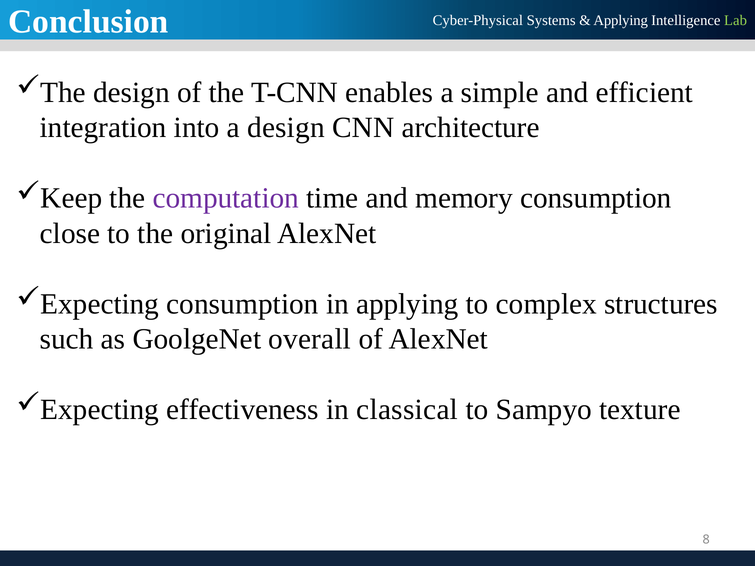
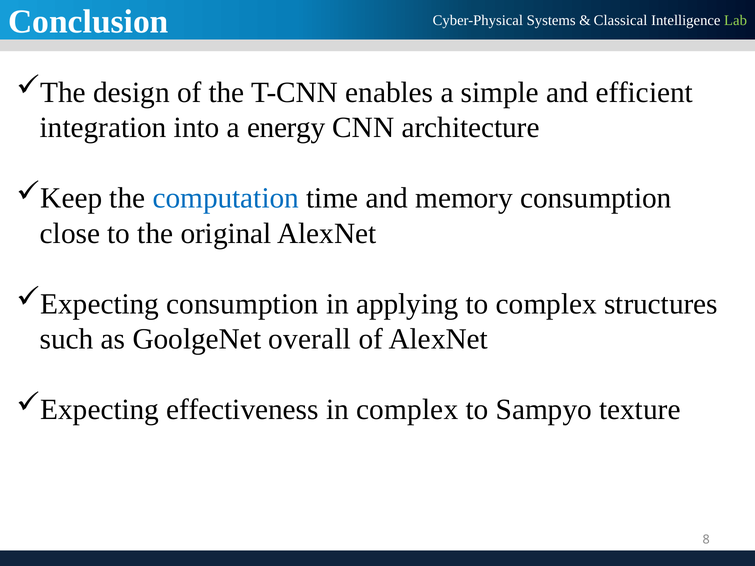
Applying at (621, 21): Applying -> Classical
a design: design -> energy
computation colour: purple -> blue
in classical: classical -> complex
